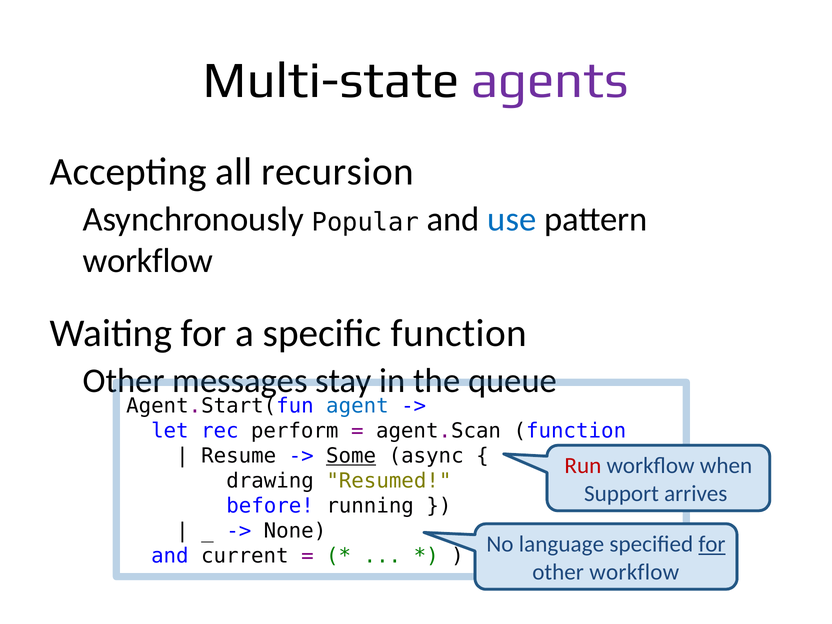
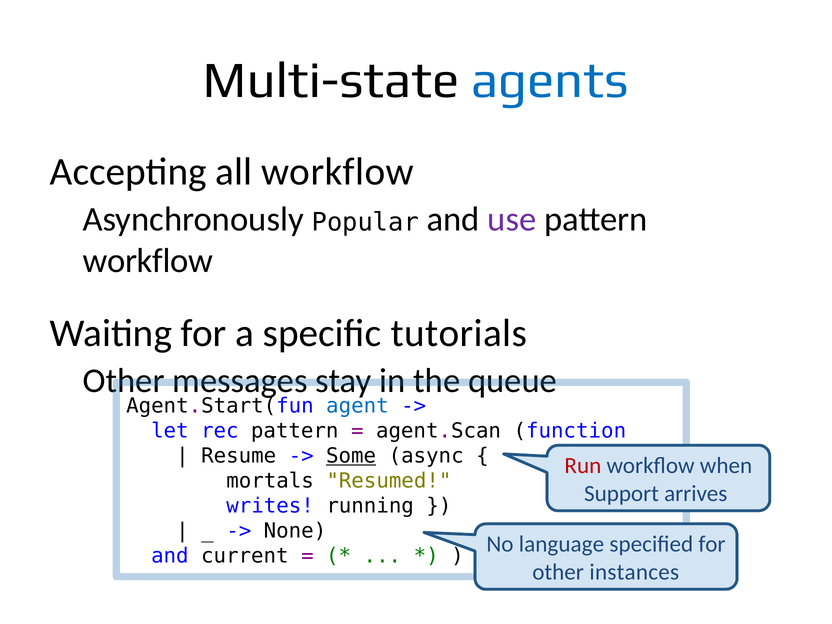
agents colour: purple -> blue
all recursion: recursion -> workflow
use colour: blue -> purple
specific function: function -> tutorials
rec perform: perform -> pattern
drawing: drawing -> mortals
before: before -> writes
for at (712, 544) underline: present -> none
other workflow: workflow -> instances
